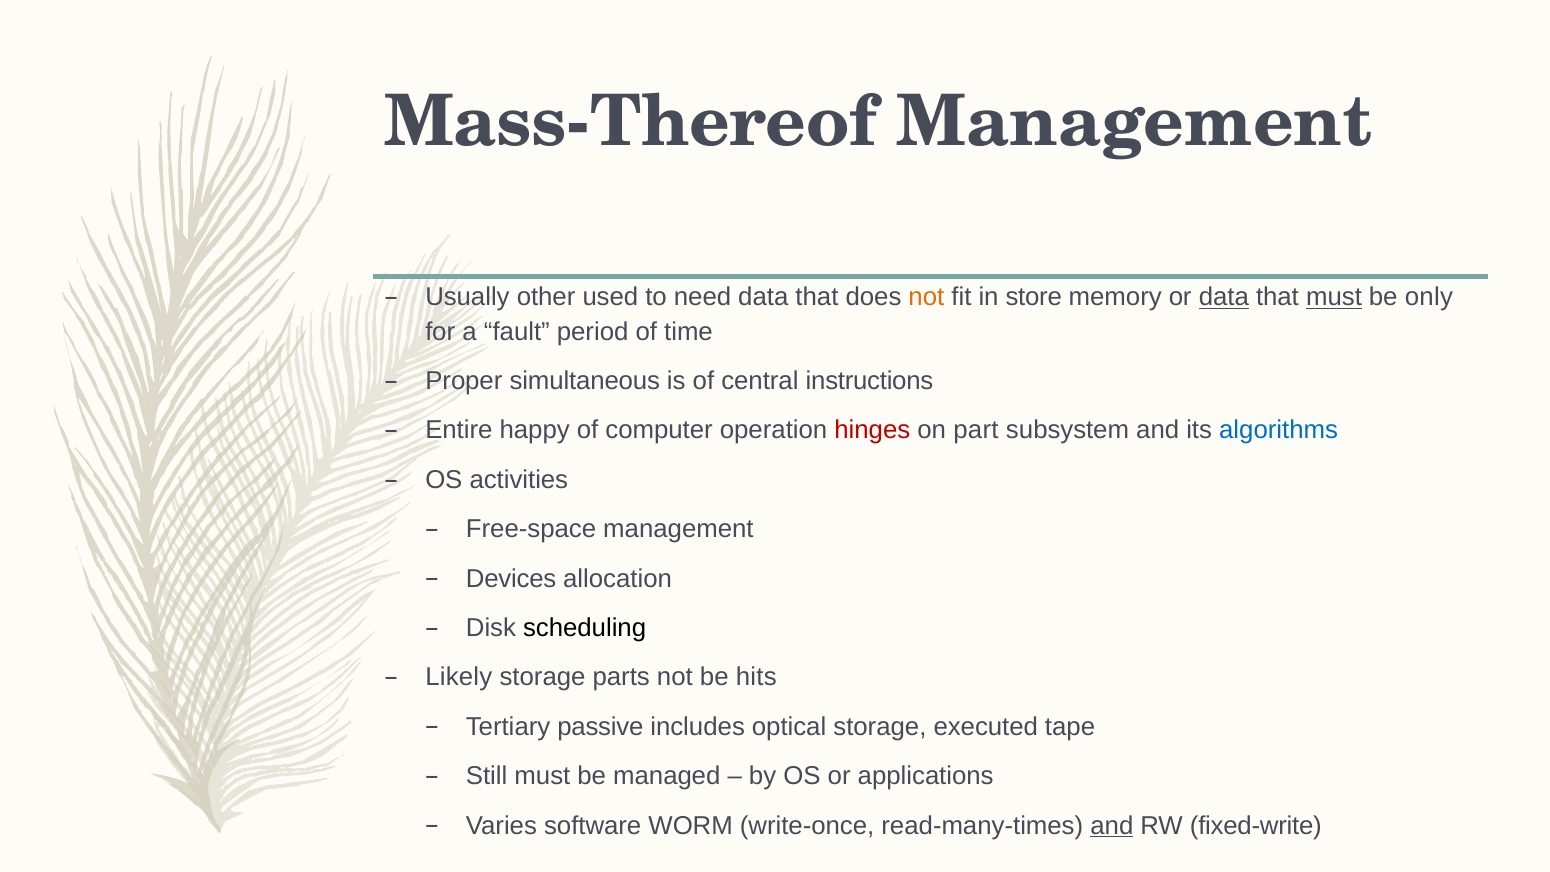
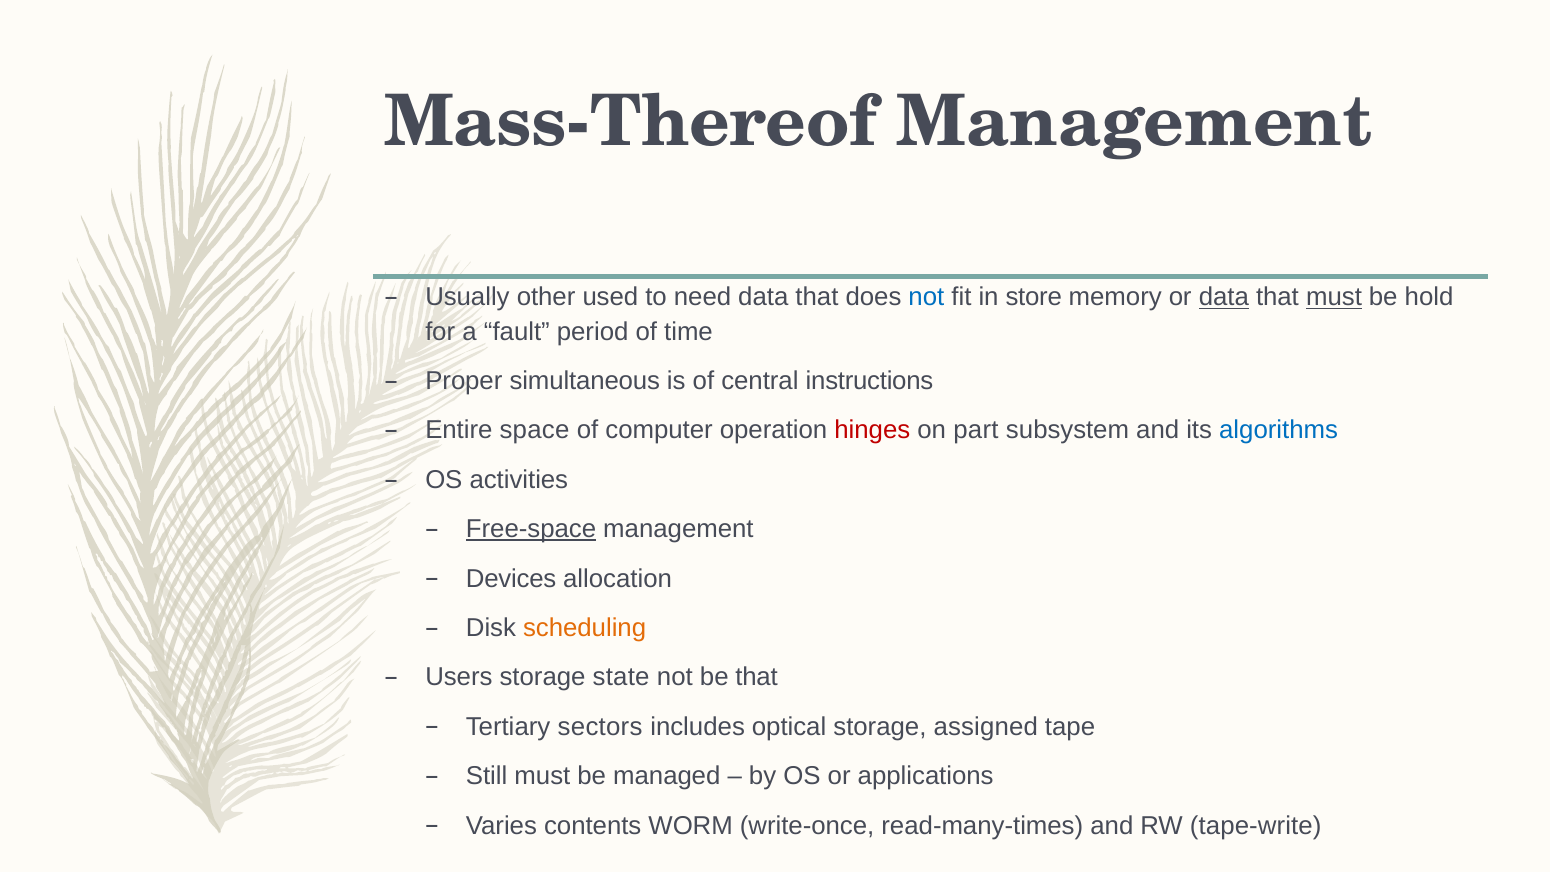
not at (926, 297) colour: orange -> blue
only: only -> hold
happy: happy -> space
Free-space underline: none -> present
scheduling colour: black -> orange
Likely: Likely -> Users
parts: parts -> state
be hits: hits -> that
passive: passive -> sectors
executed: executed -> assigned
software: software -> contents
and at (1112, 825) underline: present -> none
fixed-write: fixed-write -> tape-write
